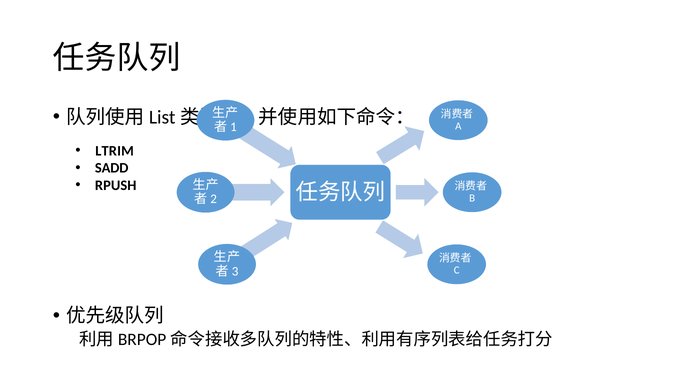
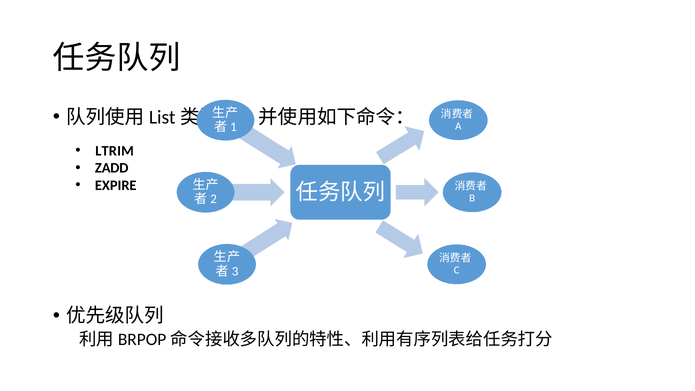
SADD: SADD -> ZADD
RPUSH: RPUSH -> EXPIRE
